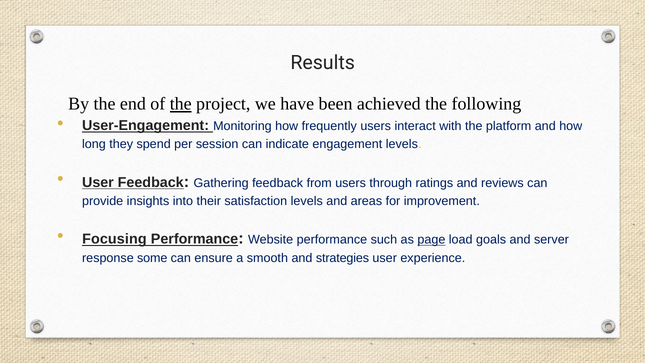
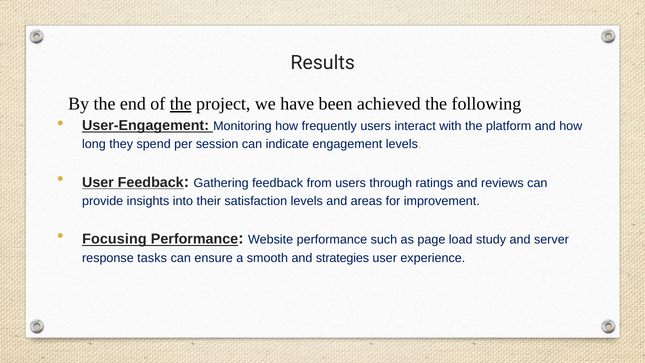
page underline: present -> none
goals: goals -> study
some: some -> tasks
